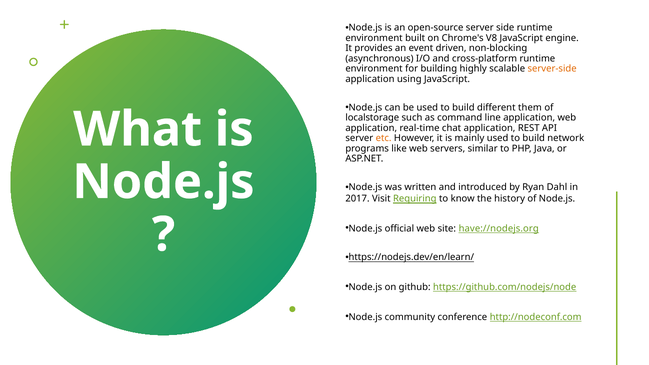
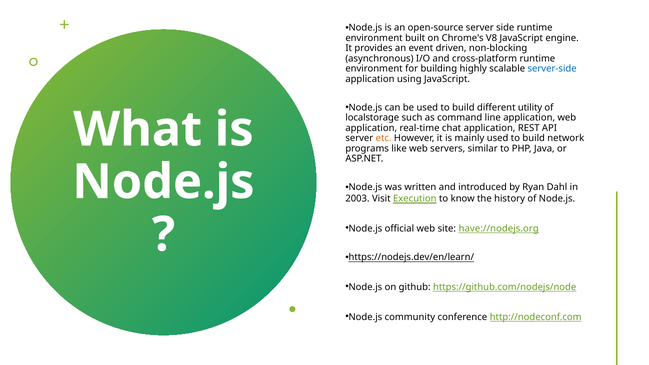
server-side colour: orange -> blue
them: them -> utility
2017: 2017 -> 2003
Requiring: Requiring -> Execution
